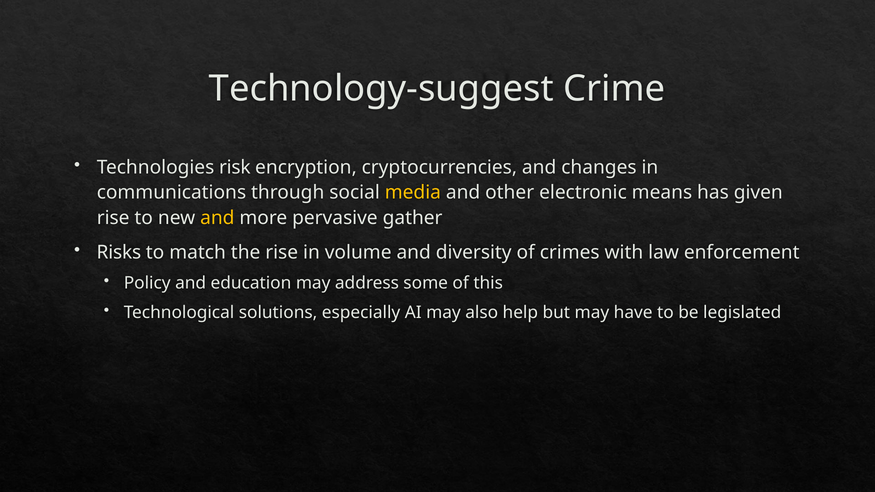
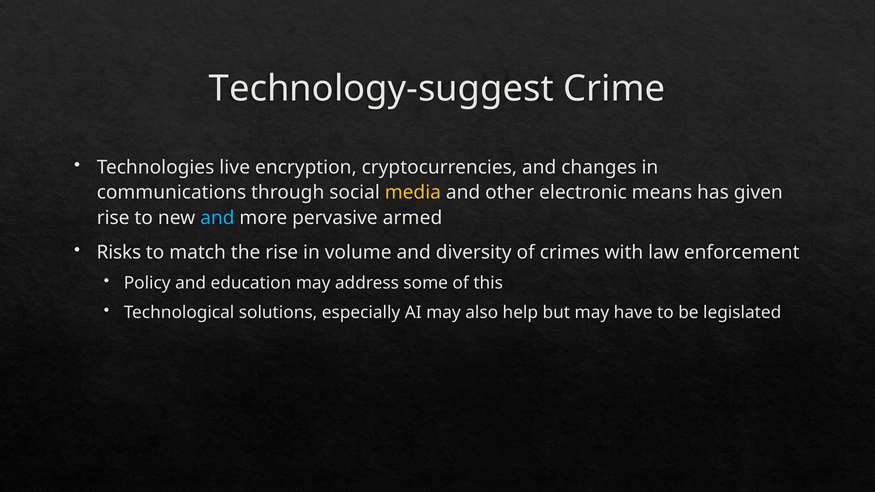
risk: risk -> live
and at (217, 218) colour: yellow -> light blue
gather: gather -> armed
